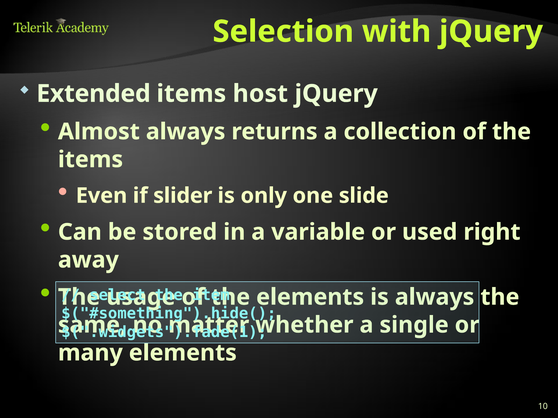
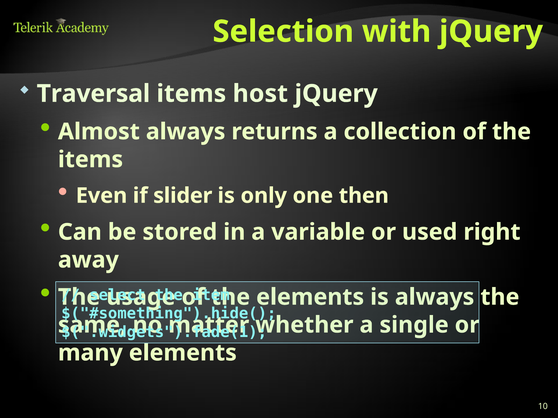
Extended: Extended -> Traversal
slide: slide -> then
